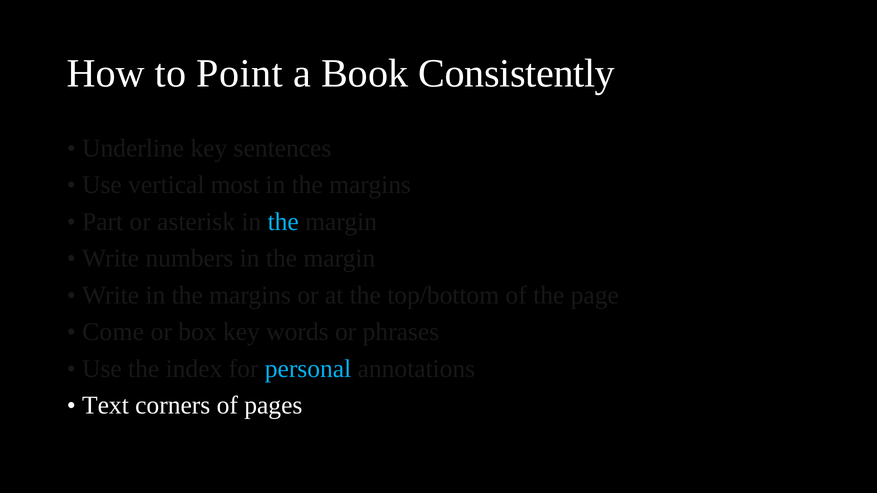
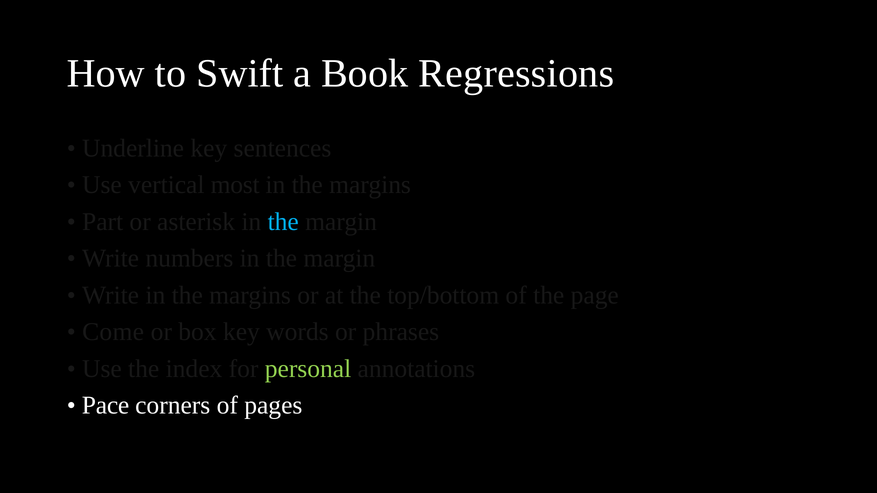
Point: Point -> Swift
Consistently: Consistently -> Regressions
personal colour: light blue -> light green
Text: Text -> Pace
